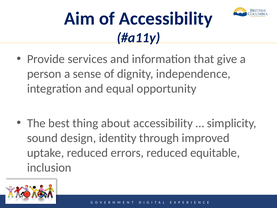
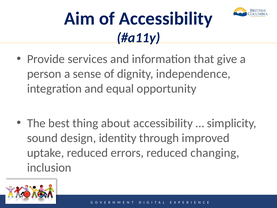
equitable: equitable -> changing
